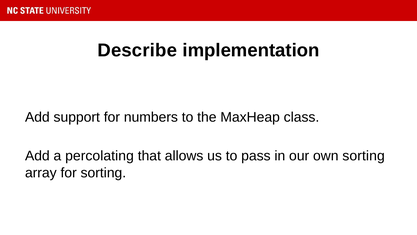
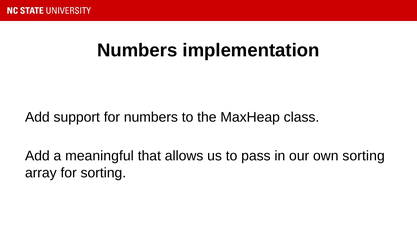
Describe at (137, 50): Describe -> Numbers
percolating: percolating -> meaningful
